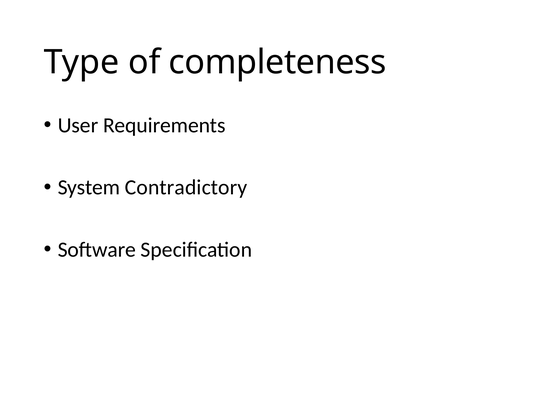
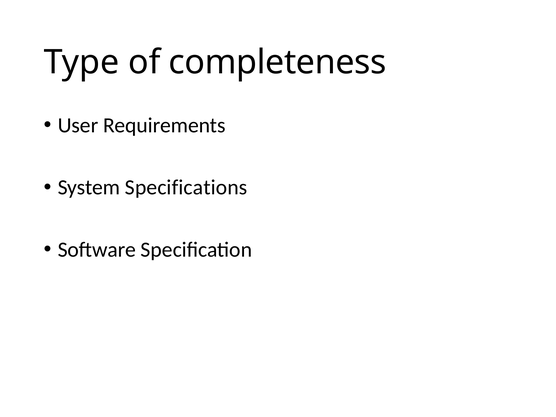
Contradictory: Contradictory -> Specifications
